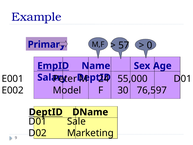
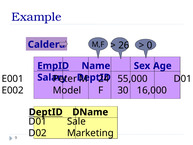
57: 57 -> 26
Primary: Primary -> Caldera
76,597: 76,597 -> 16,000
